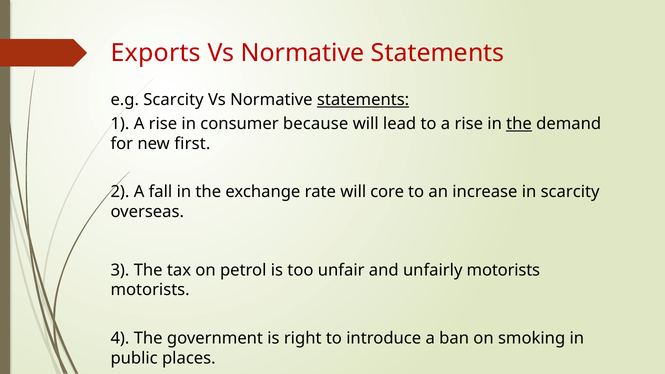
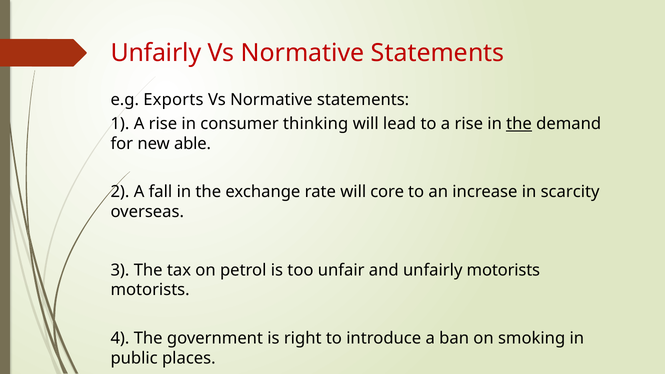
Exports at (156, 53): Exports -> Unfairly
e.g Scarcity: Scarcity -> Exports
statements at (363, 100) underline: present -> none
because: because -> thinking
first: first -> able
